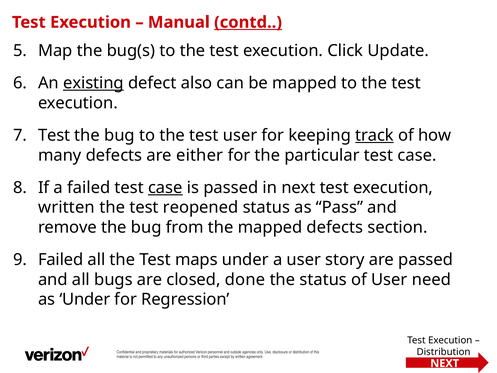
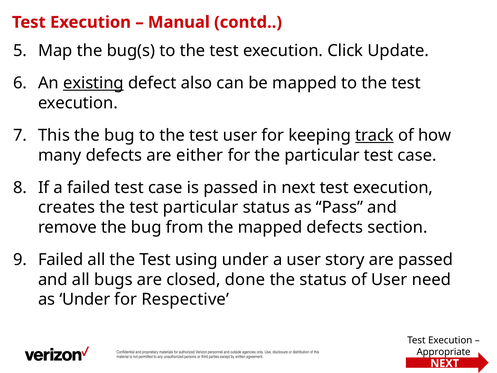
contd underline: present -> none
Test at (54, 135): Test -> This
case at (165, 187) underline: present -> none
written at (67, 207): written -> creates
test reopened: reopened -> particular
maps: maps -> using
Regression: Regression -> Respective
Distribution at (444, 352): Distribution -> Appropriate
